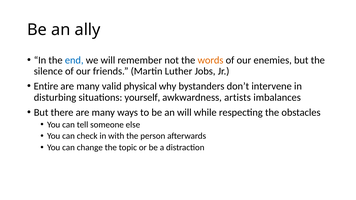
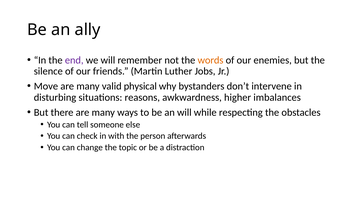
end colour: blue -> purple
Entire: Entire -> Move
yourself: yourself -> reasons
artists: artists -> higher
